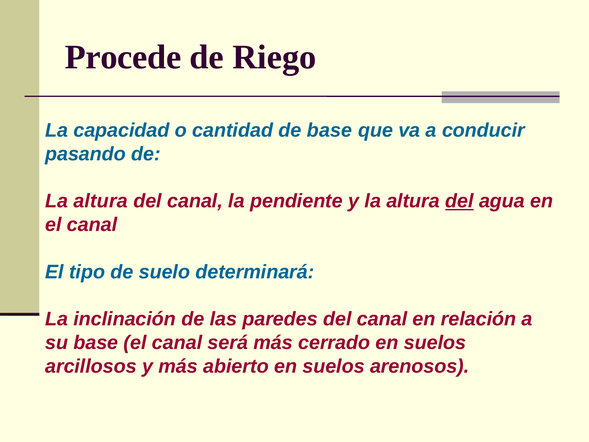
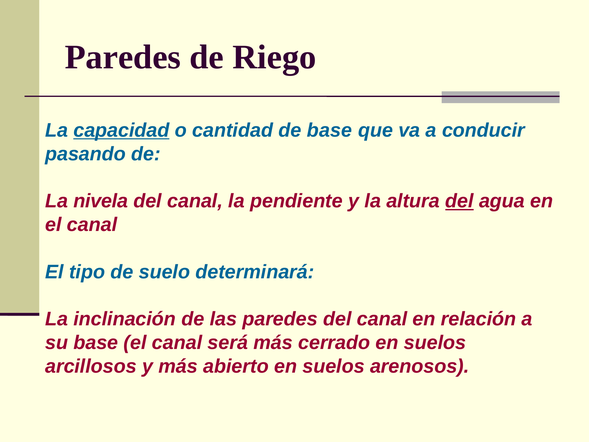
Procede at (123, 57): Procede -> Paredes
capacidad underline: none -> present
altura at (101, 201): altura -> nivela
